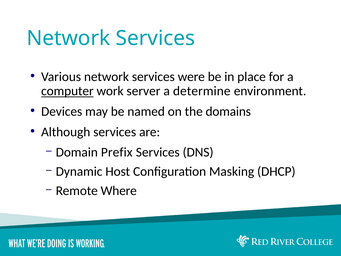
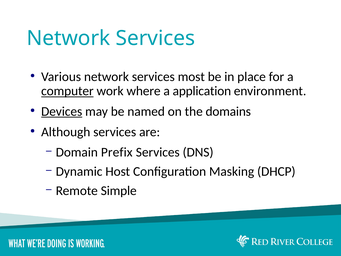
were: were -> most
server: server -> where
determine: determine -> application
Devices underline: none -> present
Where: Where -> Simple
